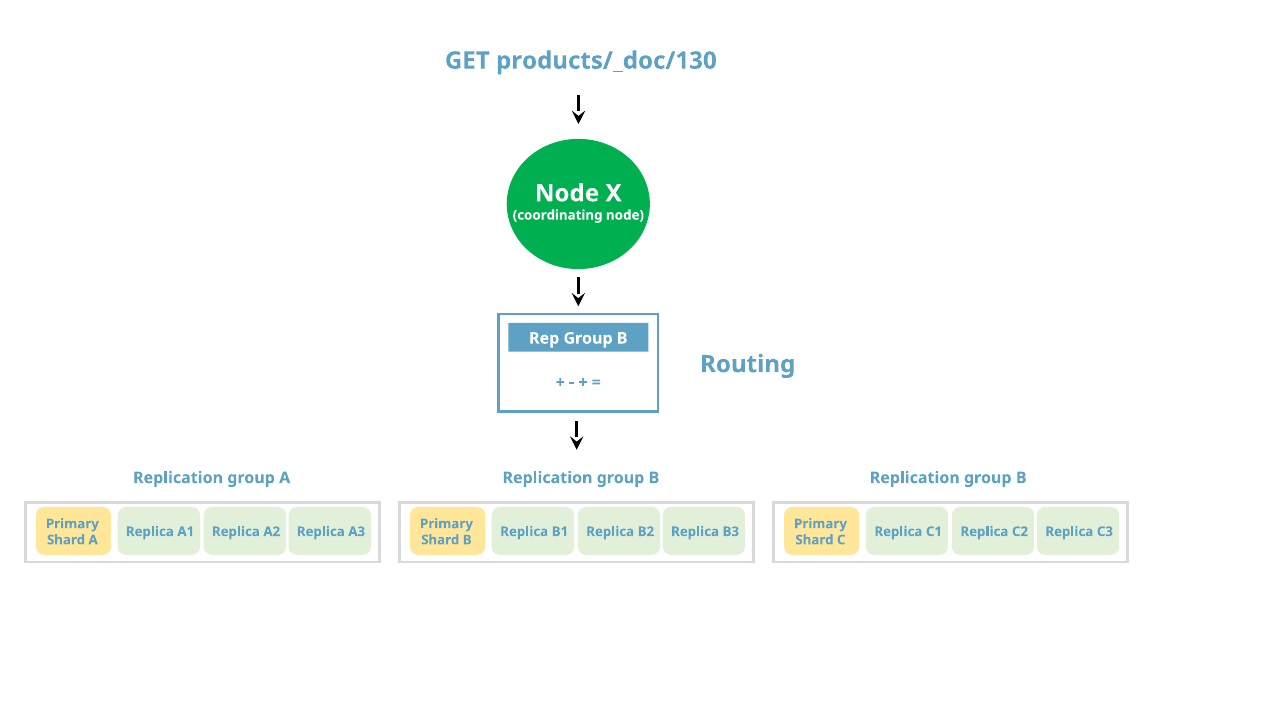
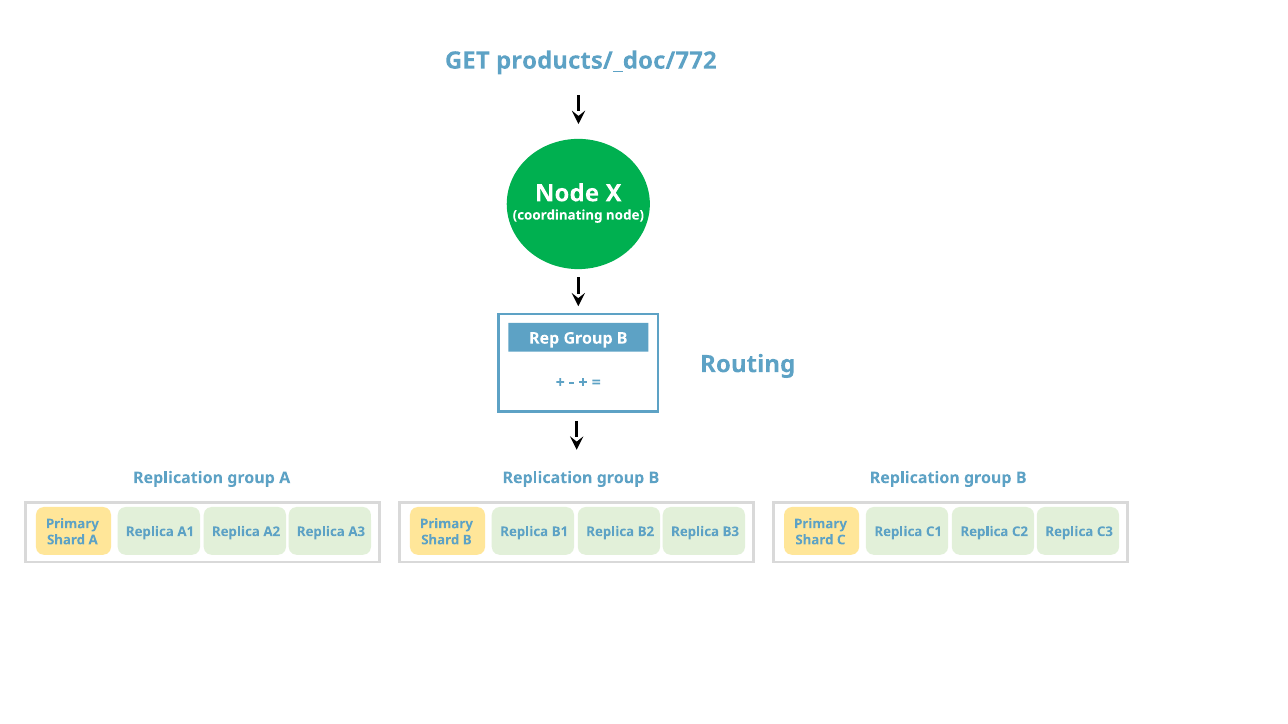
products/_doc/130: products/_doc/130 -> products/_doc/772
